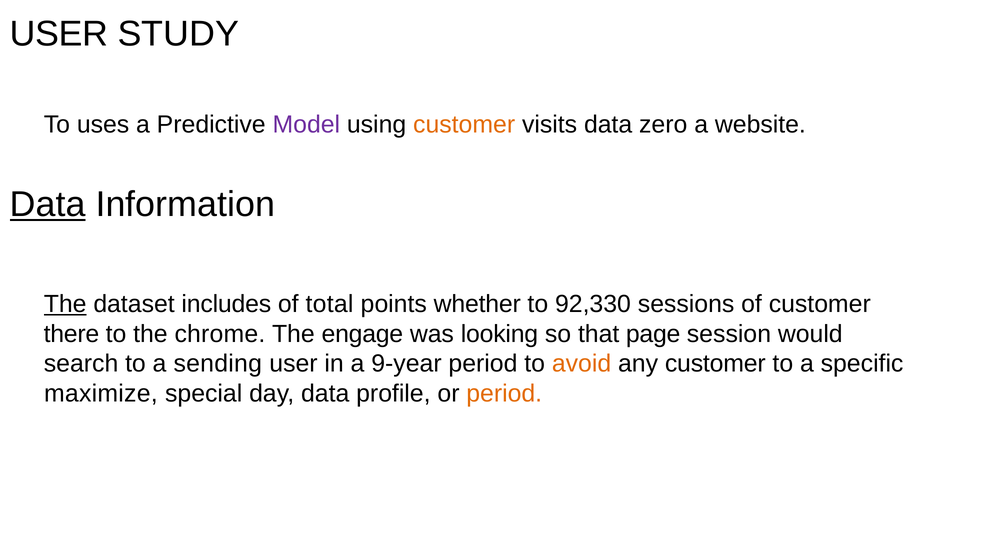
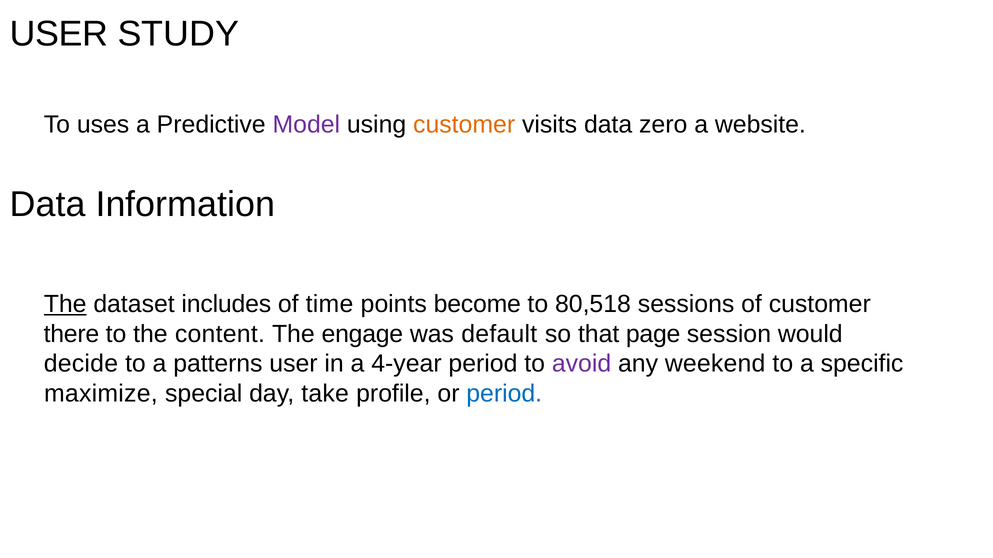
Data at (48, 205) underline: present -> none
total: total -> time
whether: whether -> become
92,330: 92,330 -> 80,518
chrome: chrome -> content
looking: looking -> default
search: search -> decide
sending: sending -> patterns
9-year: 9-year -> 4-year
avoid colour: orange -> purple
any customer: customer -> weekend
day data: data -> take
period at (504, 394) colour: orange -> blue
